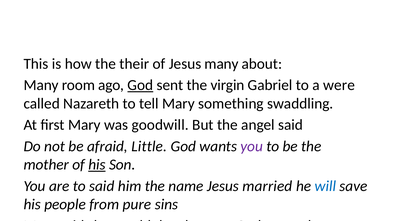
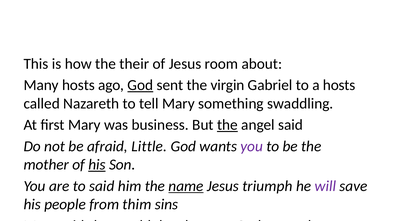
Jesus many: many -> room
Many room: room -> hosts
a were: were -> hosts
goodwill: goodwill -> business
the at (227, 125) underline: none -> present
name underline: none -> present
married: married -> triumph
will colour: blue -> purple
pure: pure -> thim
